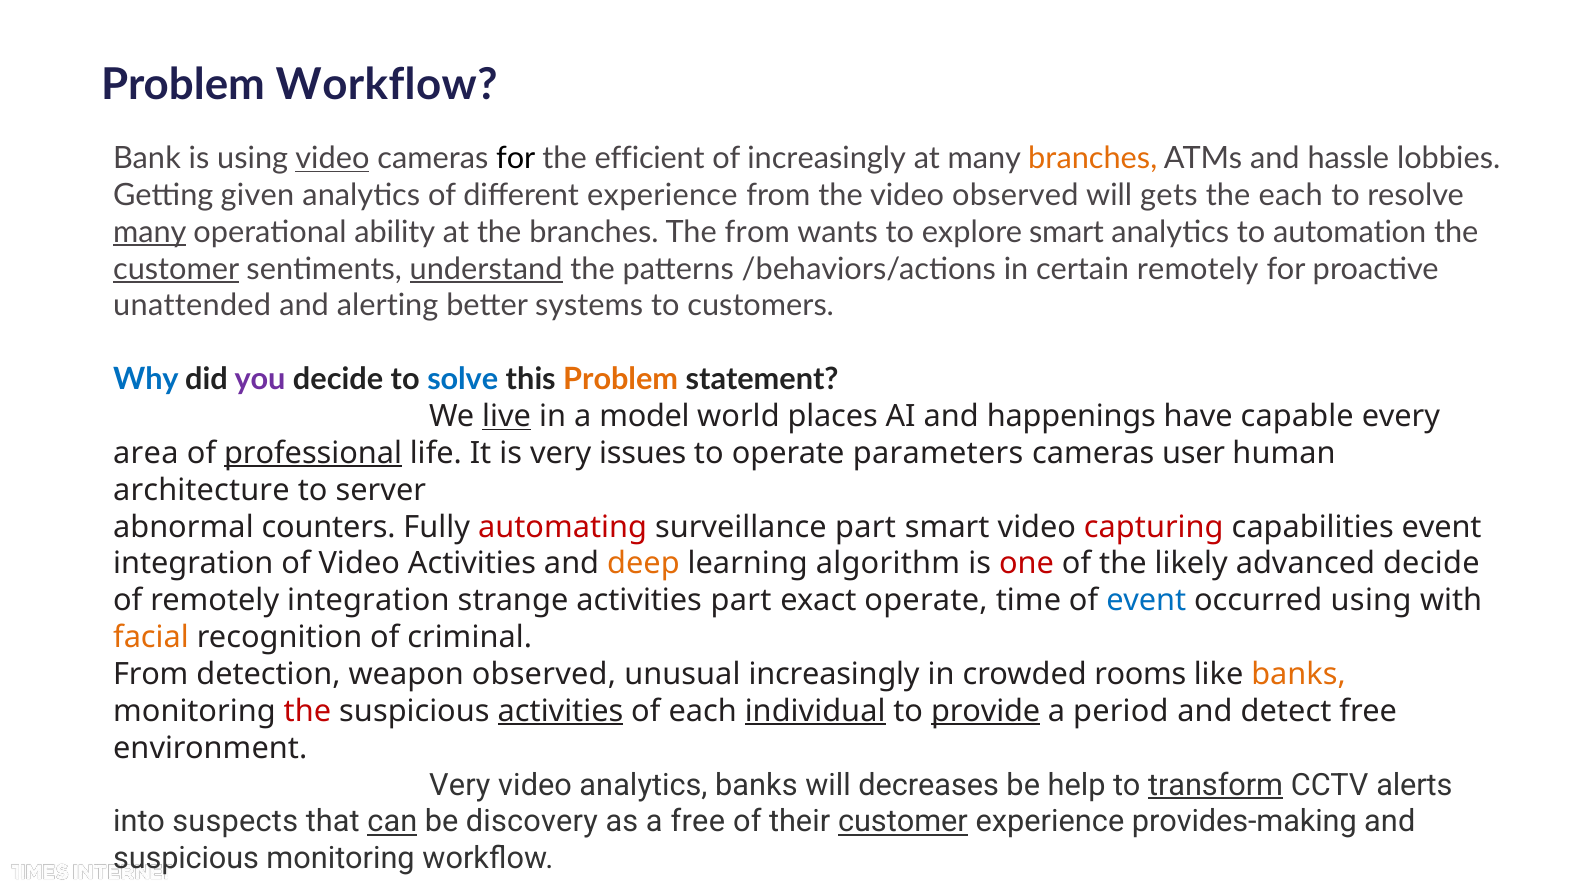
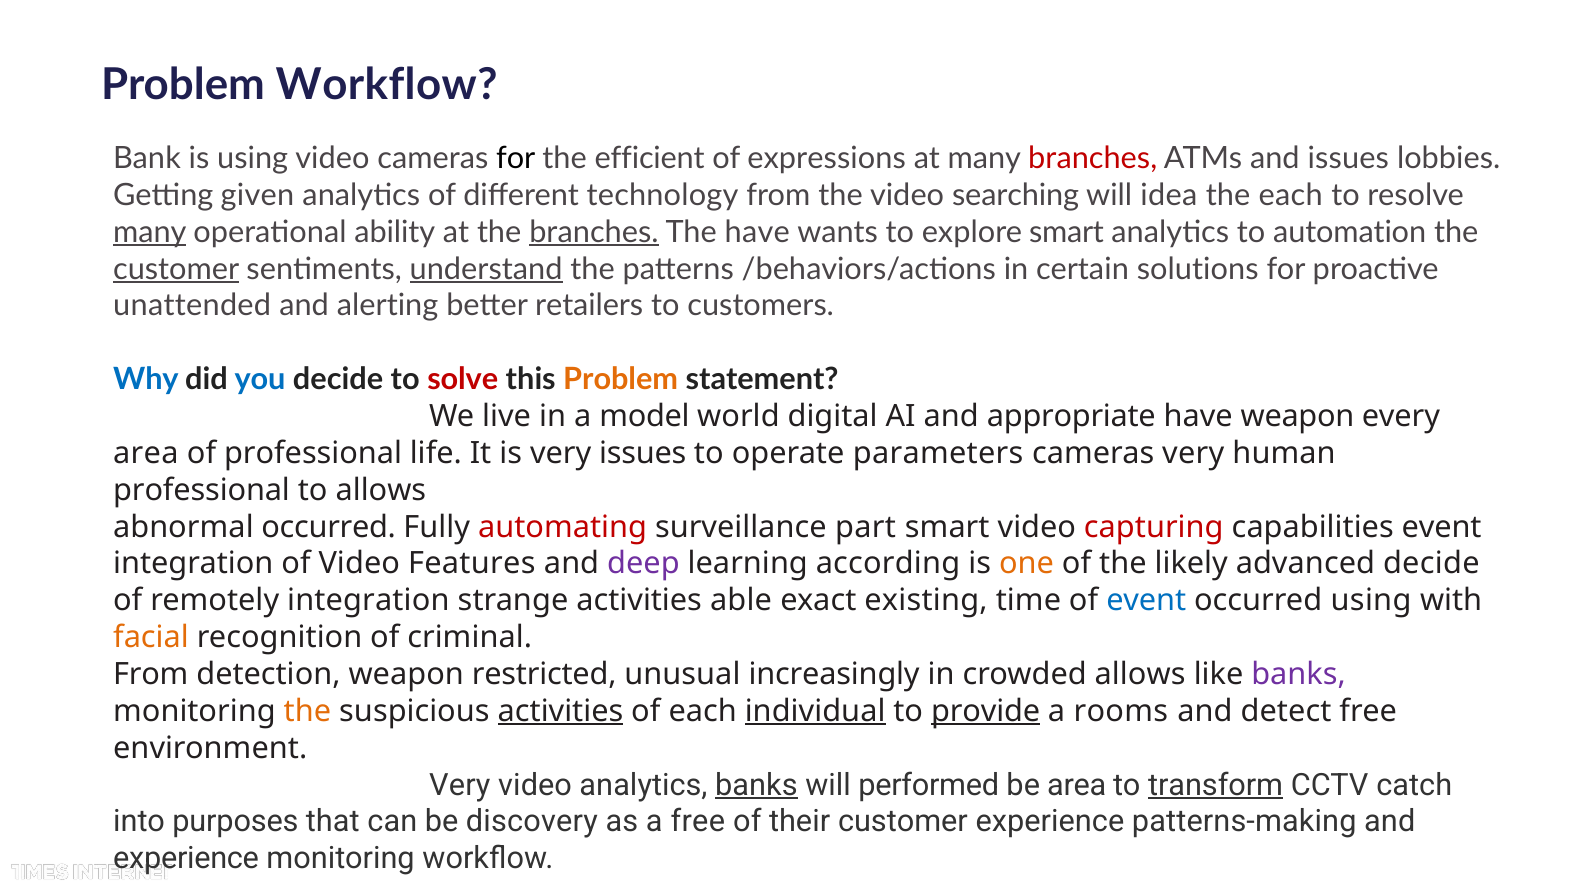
video at (332, 158) underline: present -> none
of increasingly: increasingly -> expressions
branches at (1093, 158) colour: orange -> red
and hassle: hassle -> issues
different experience: experience -> technology
video observed: observed -> searching
gets: gets -> idea
branches at (594, 232) underline: none -> present
The from: from -> have
certain remotely: remotely -> solutions
systems: systems -> retailers
you colour: purple -> blue
solve colour: blue -> red
live underline: present -> none
places: places -> digital
happenings: happenings -> appropriate
have capable: capable -> weapon
professional at (313, 453) underline: present -> none
cameras user: user -> very
architecture at (201, 490): architecture -> professional
to server: server -> allows
abnormal counters: counters -> occurred
Video Activities: Activities -> Features
deep colour: orange -> purple
algorithm: algorithm -> according
one colour: red -> orange
activities part: part -> able
exact operate: operate -> existing
weapon observed: observed -> restricted
crowded rooms: rooms -> allows
banks at (1299, 674) colour: orange -> purple
the at (307, 711) colour: red -> orange
period: period -> rooms
banks at (756, 785) underline: none -> present
decreases: decreases -> performed
be help: help -> area
alerts: alerts -> catch
suspects: suspects -> purposes
can underline: present -> none
customer at (903, 822) underline: present -> none
provides-making: provides-making -> patterns-making
suspicious at (186, 859): suspicious -> experience
